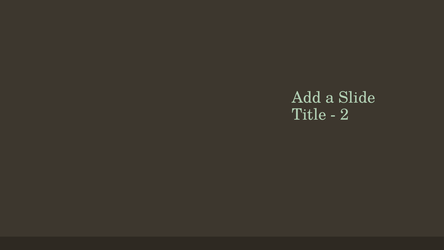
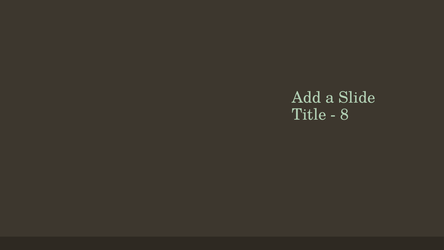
2: 2 -> 8
